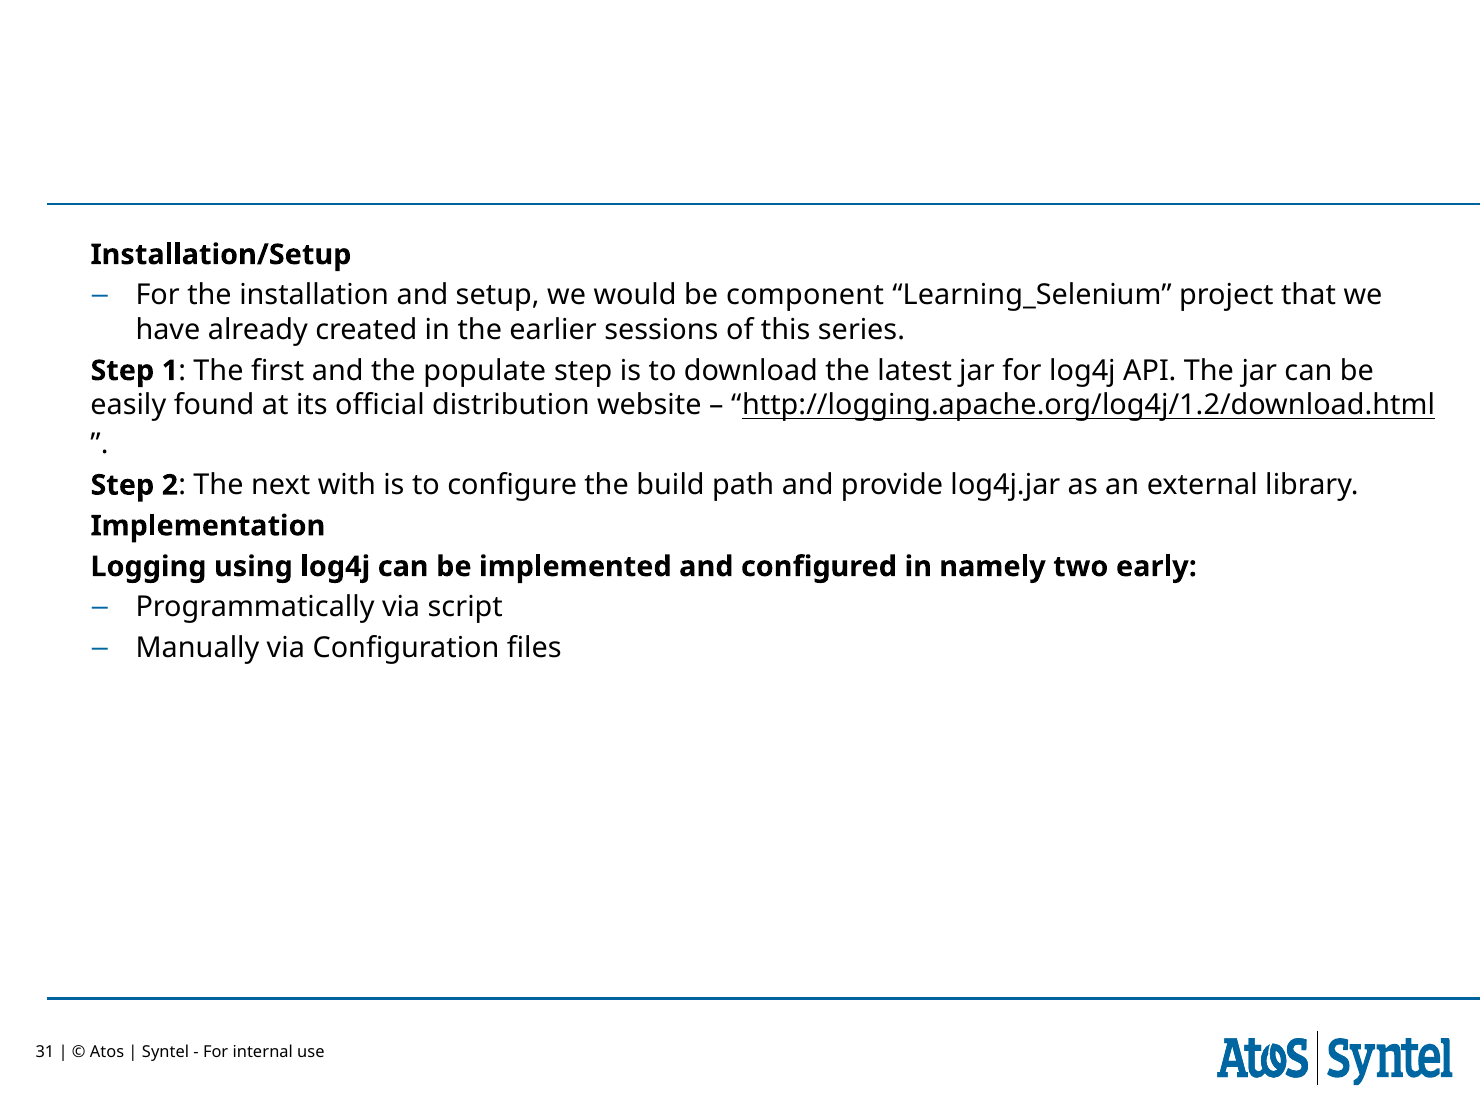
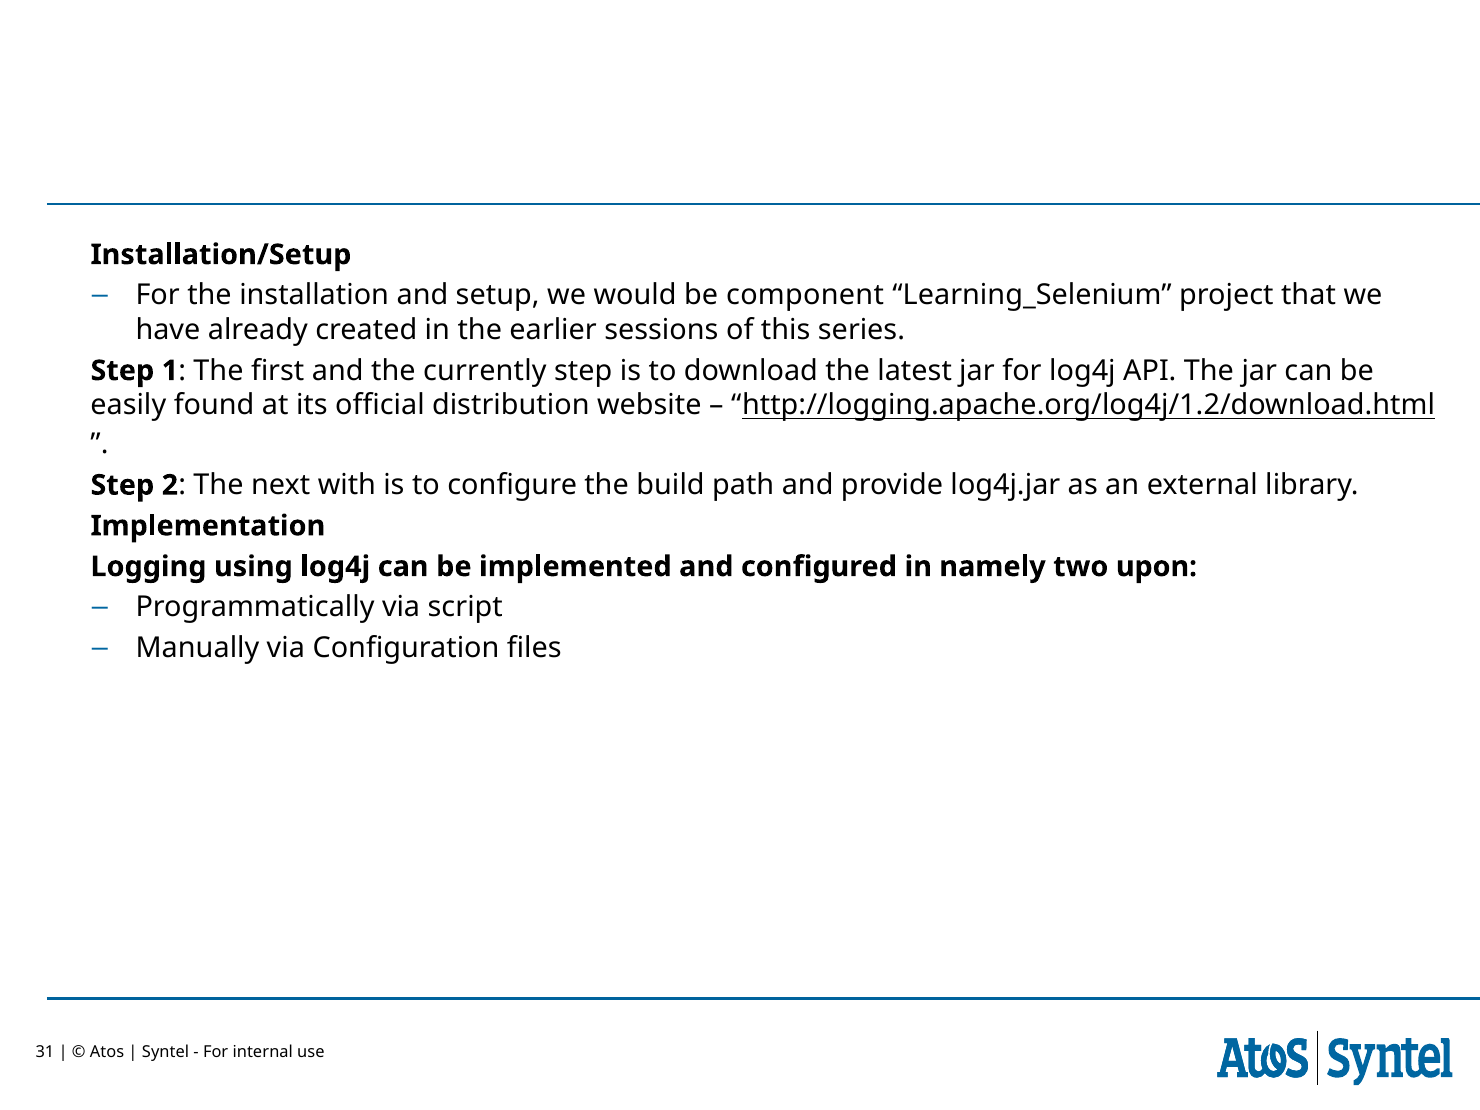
populate: populate -> currently
early: early -> upon
